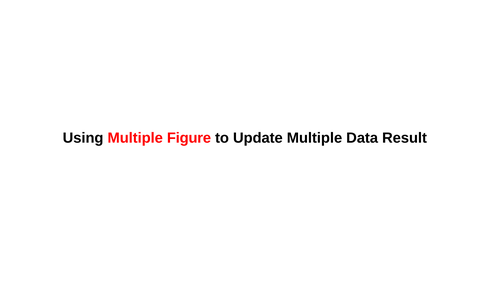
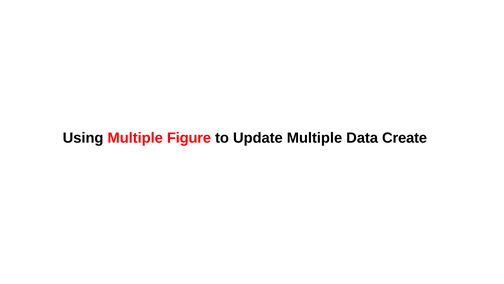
Result: Result -> Create
